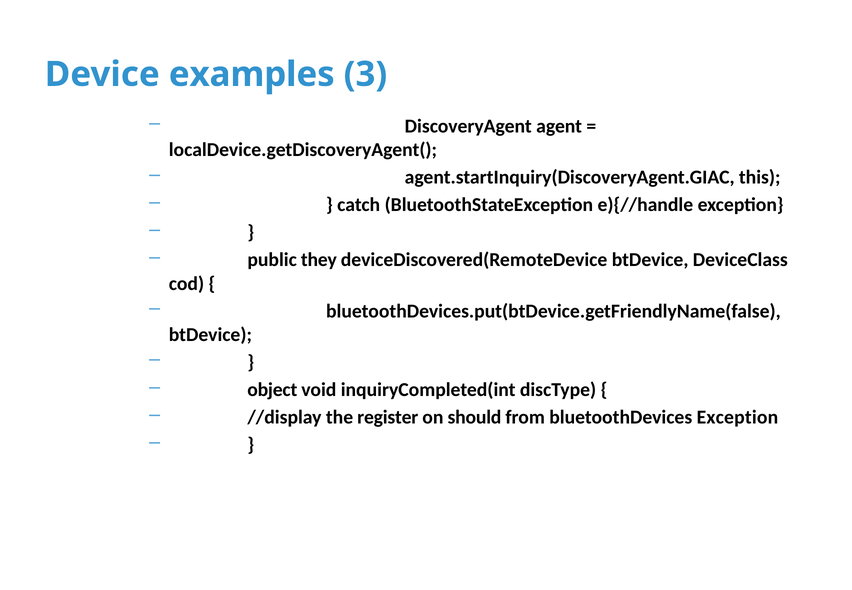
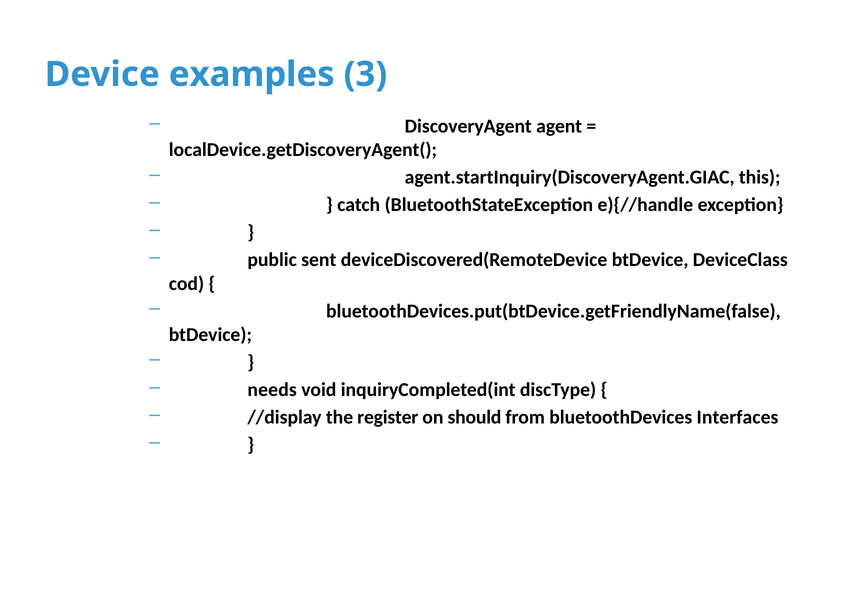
they: they -> sent
object: object -> needs
bluetoothDevices Exception: Exception -> Interfaces
